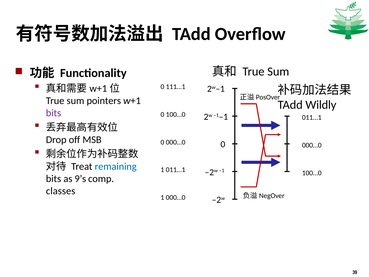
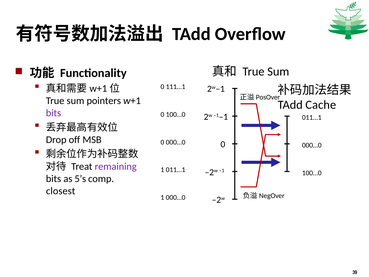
Wildly: Wildly -> Cache
remaining colour: blue -> purple
9’s: 9’s -> 5’s
classes: classes -> closest
